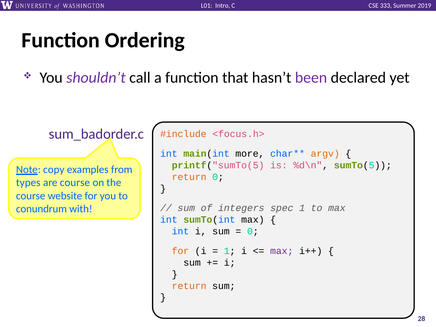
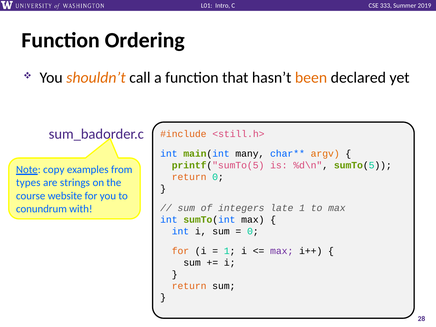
shouldn’t colour: purple -> orange
been colour: purple -> orange
<focus.h>: <focus.h> -> <still.h>
more: more -> many
are course: course -> strings
spec: spec -> late
